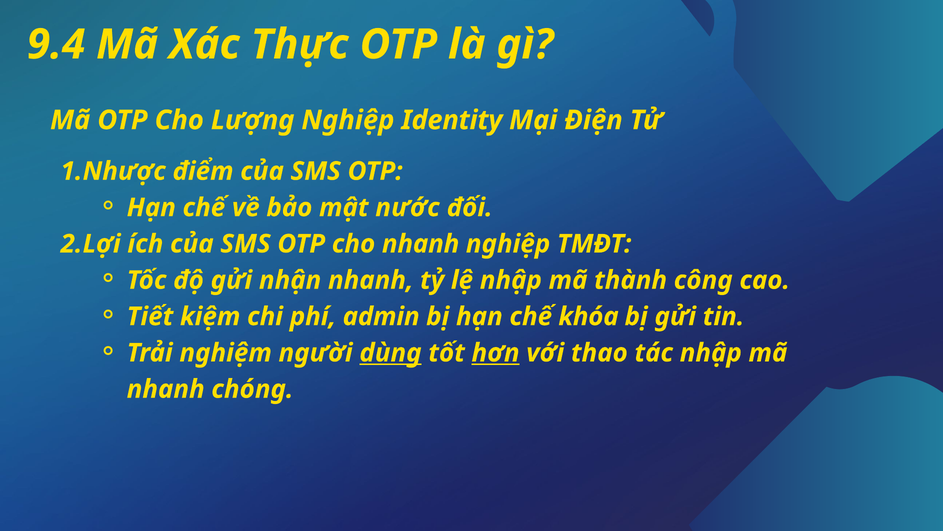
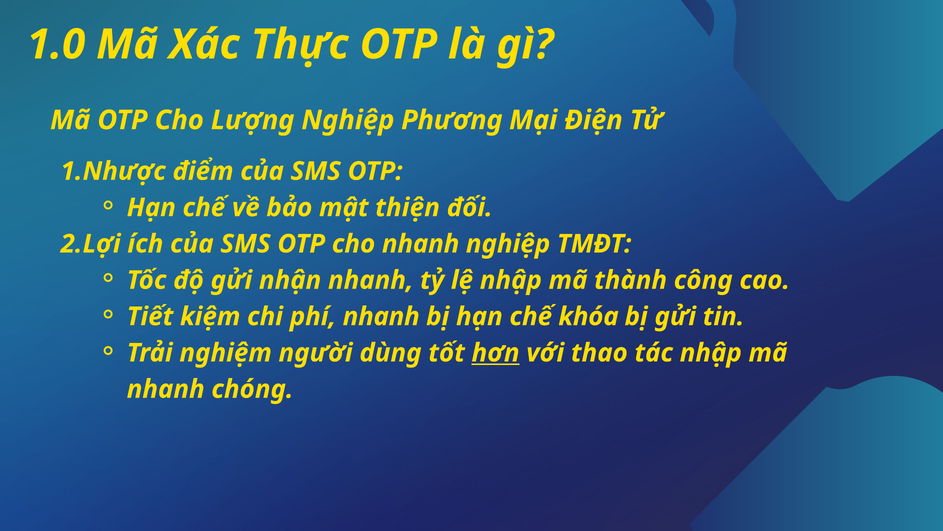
9.4: 9.4 -> 1.0
Identity: Identity -> Phương
nước: nước -> thiện
phí admin: admin -> nhanh
dùng underline: present -> none
